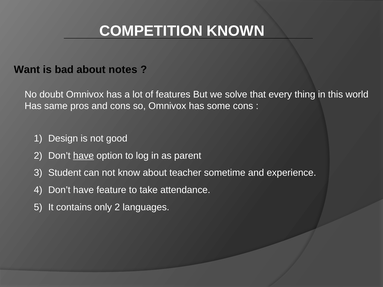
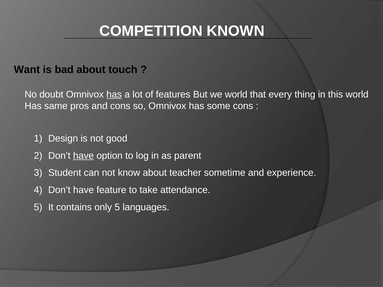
notes: notes -> touch
has at (114, 94) underline: none -> present
we solve: solve -> world
only 2: 2 -> 5
